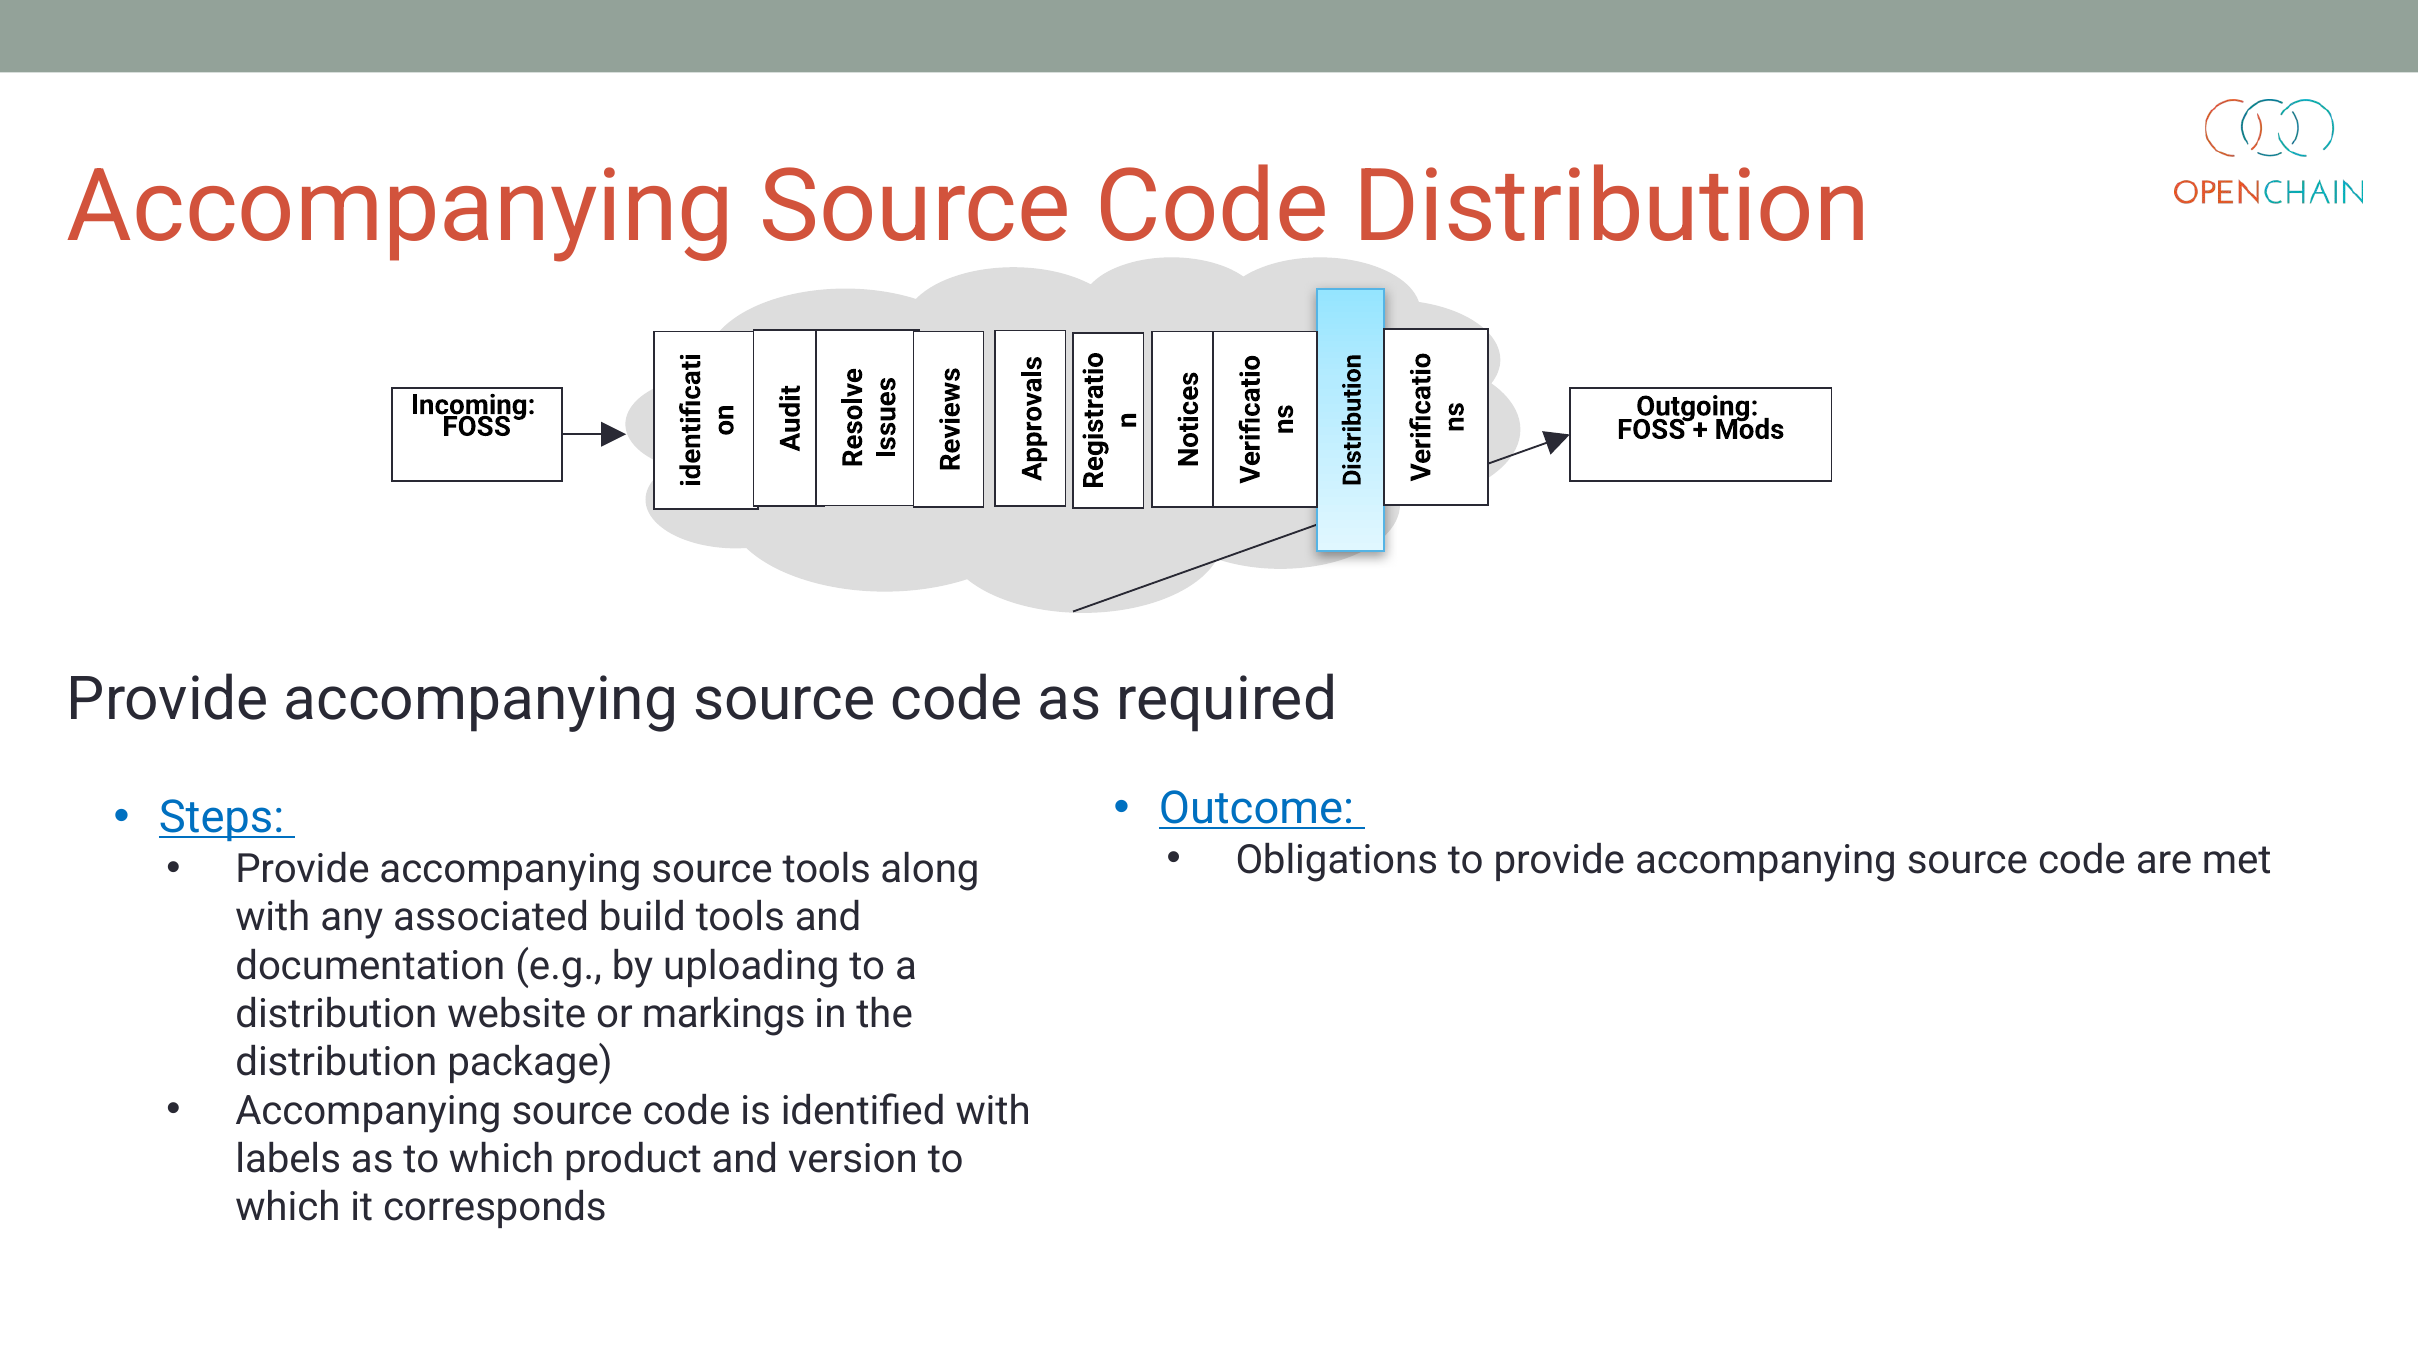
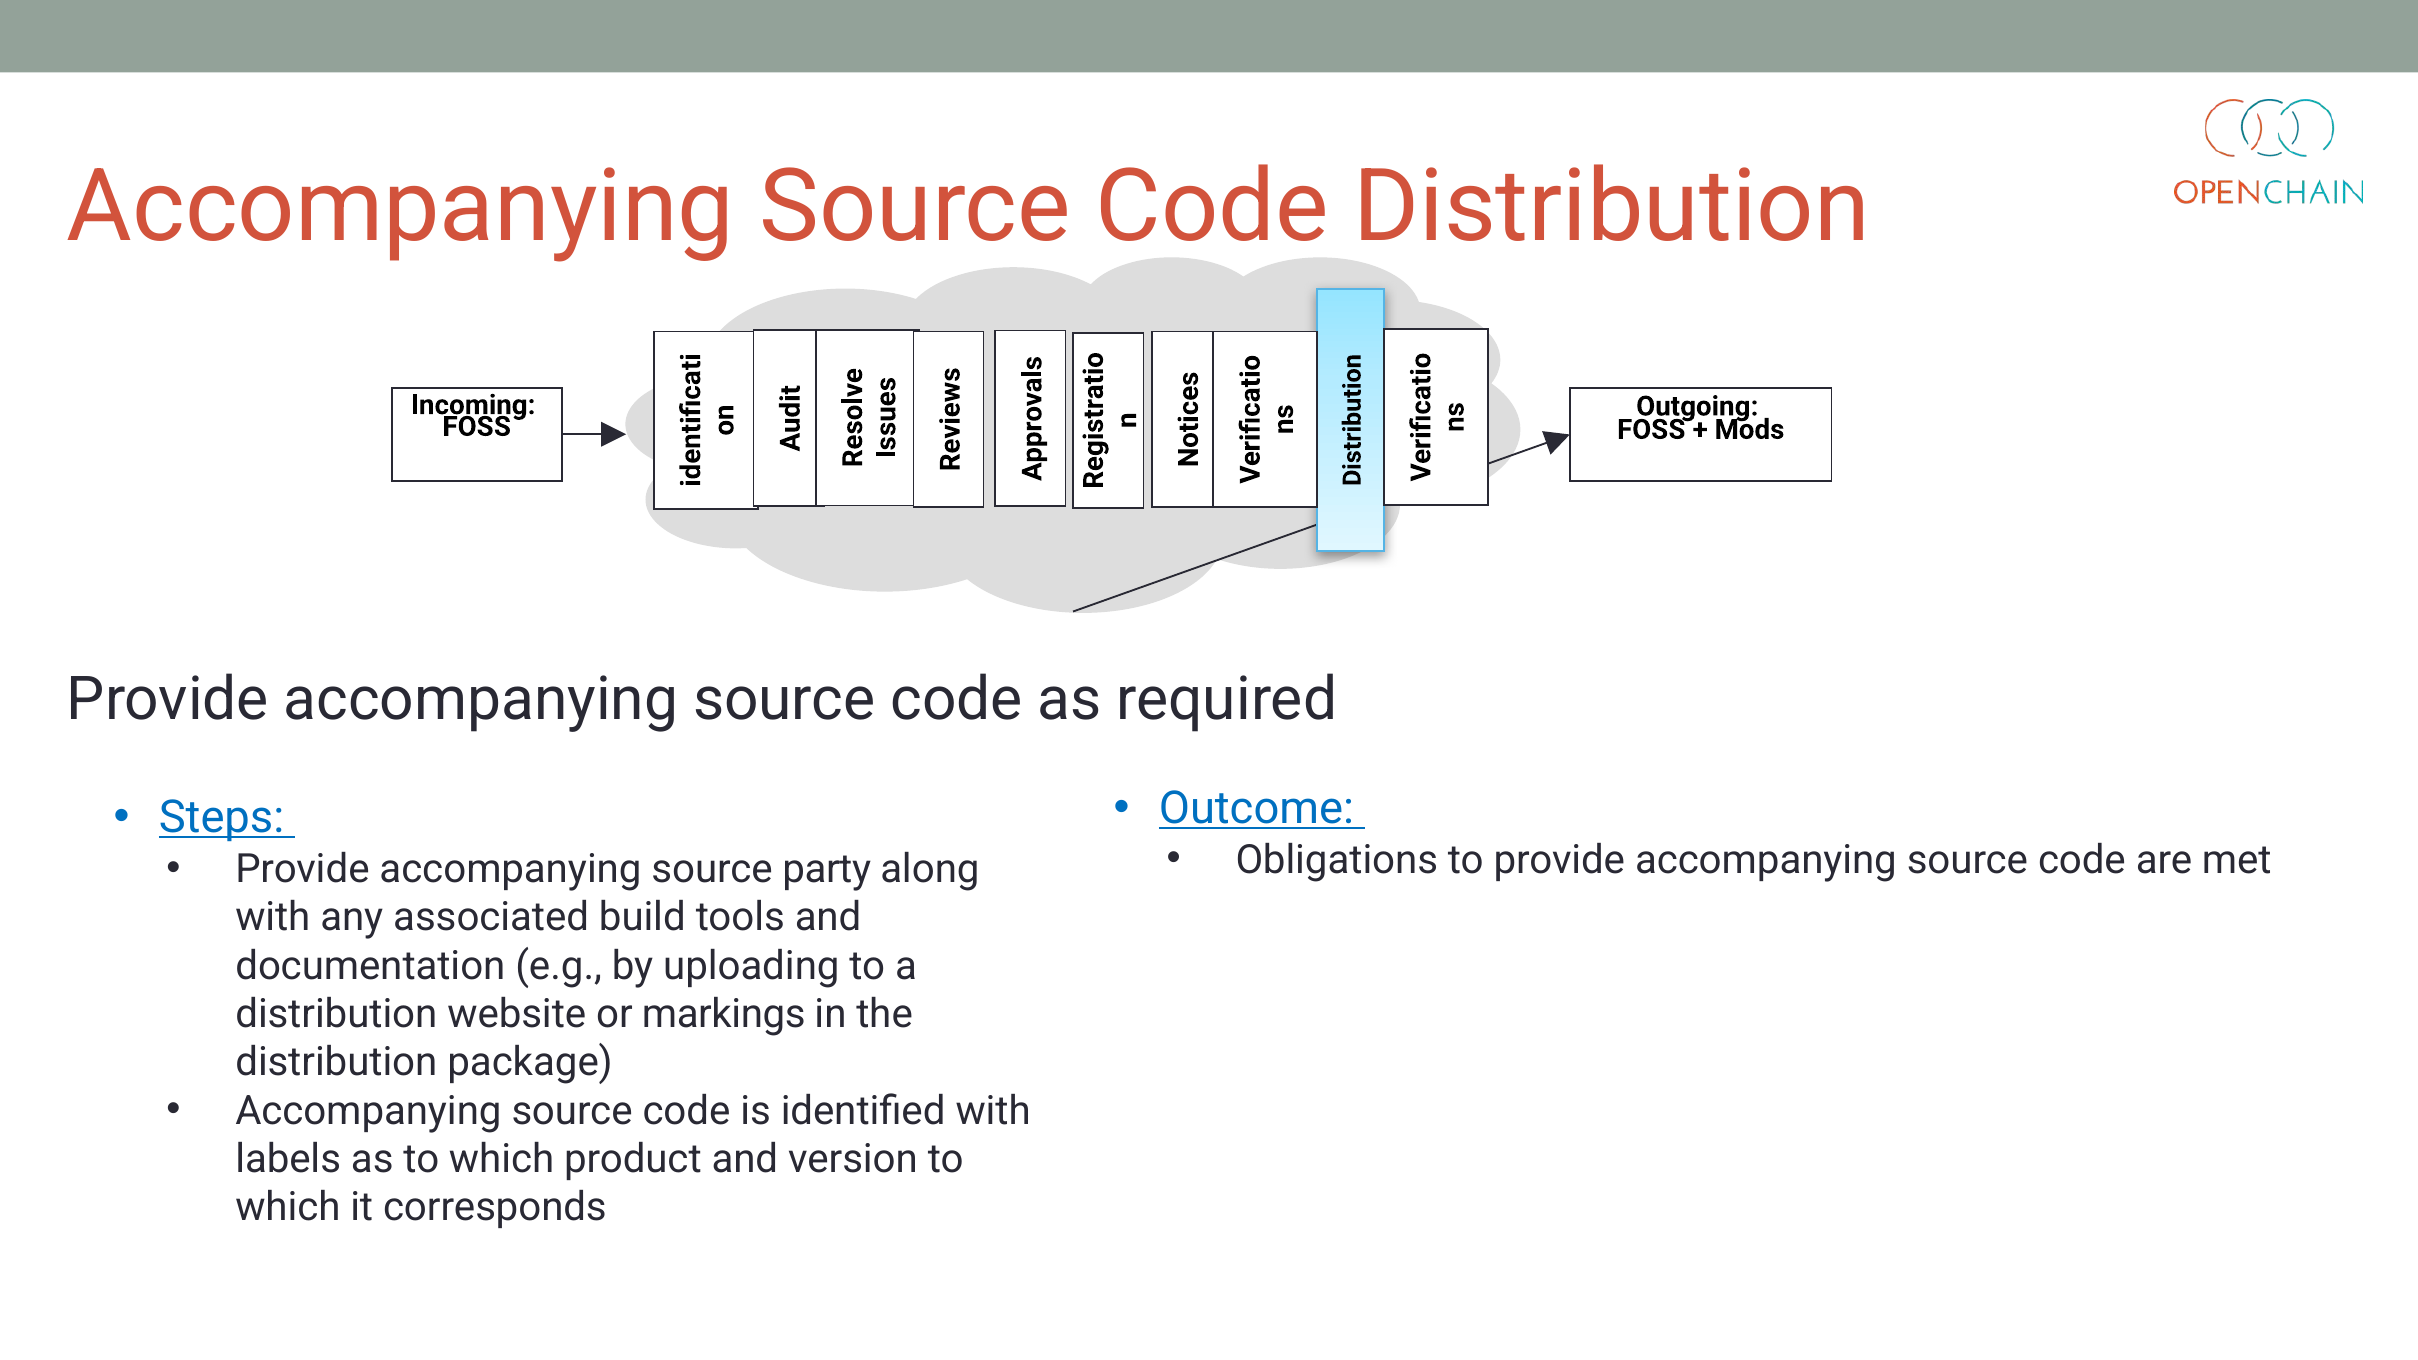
source tools: tools -> party
